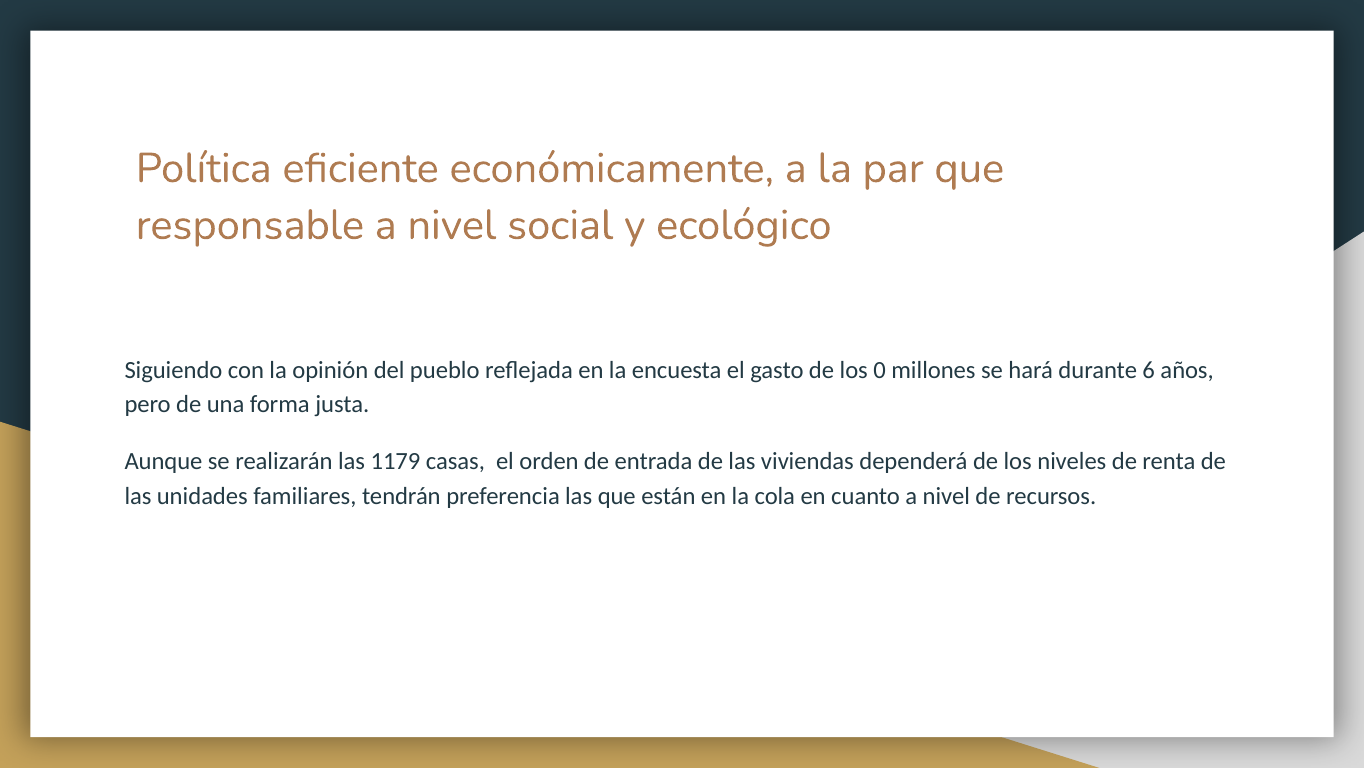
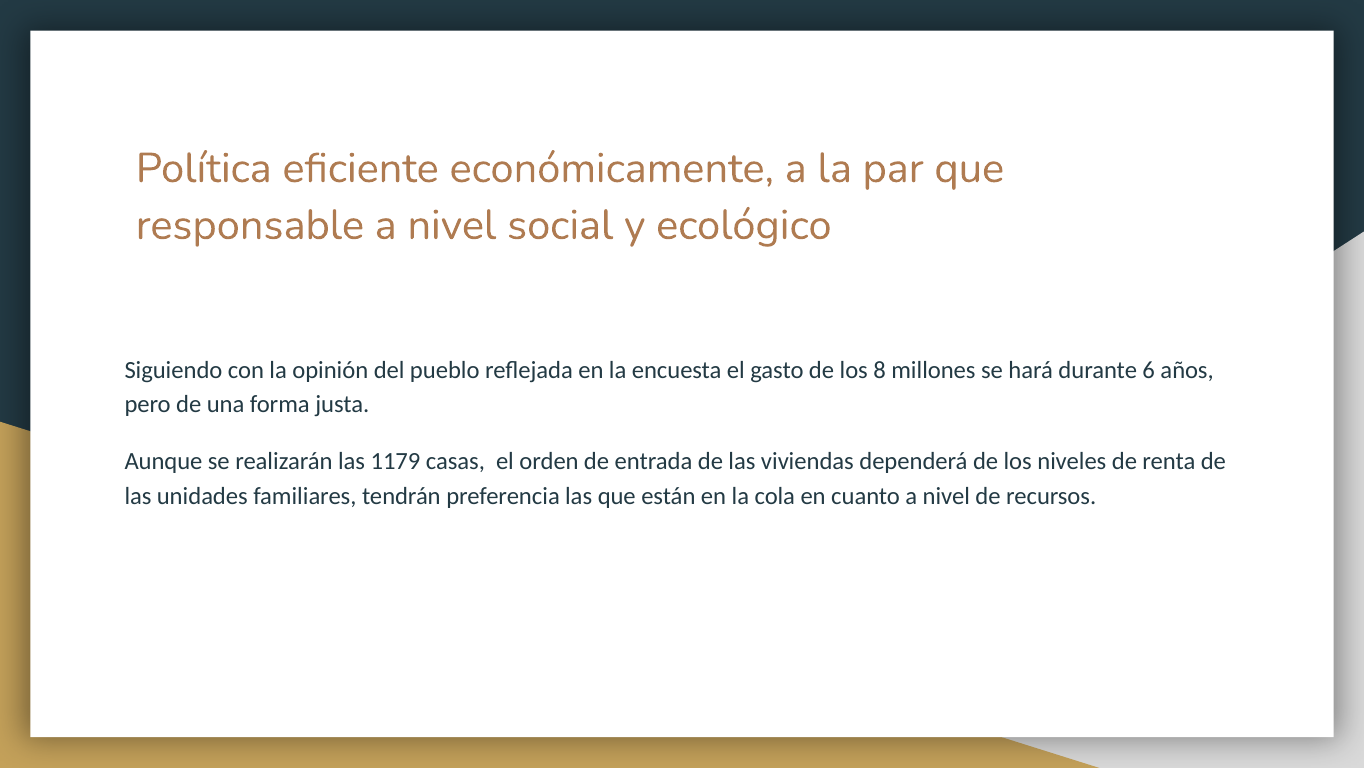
0: 0 -> 8
